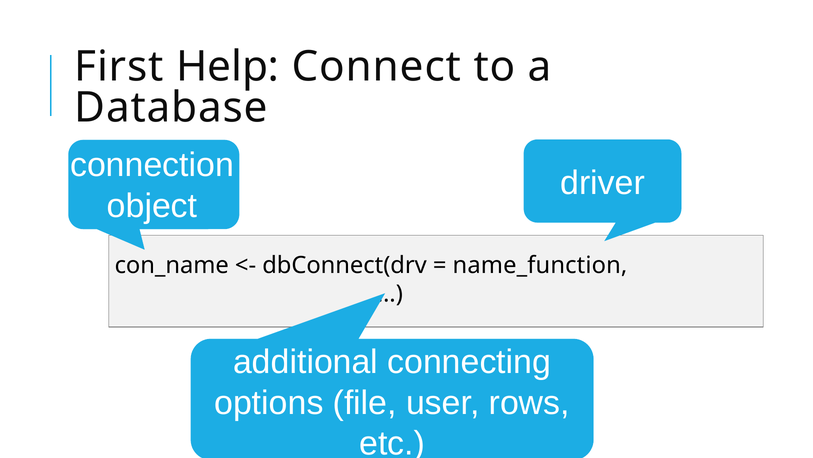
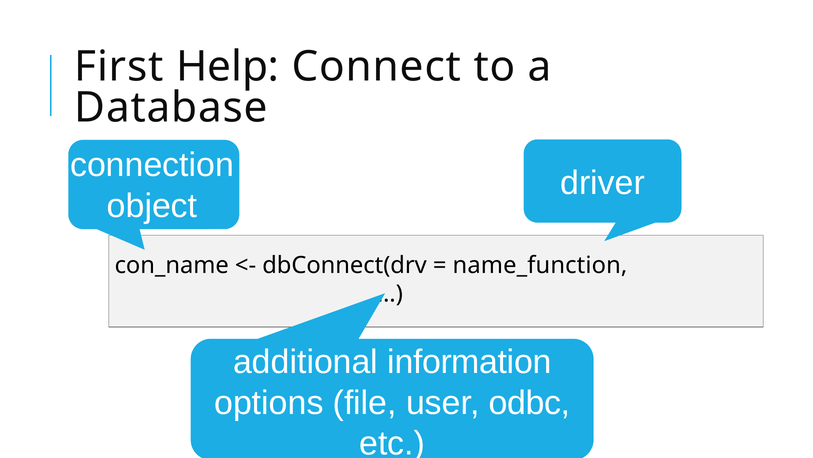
connecting: connecting -> information
rows: rows -> odbc
